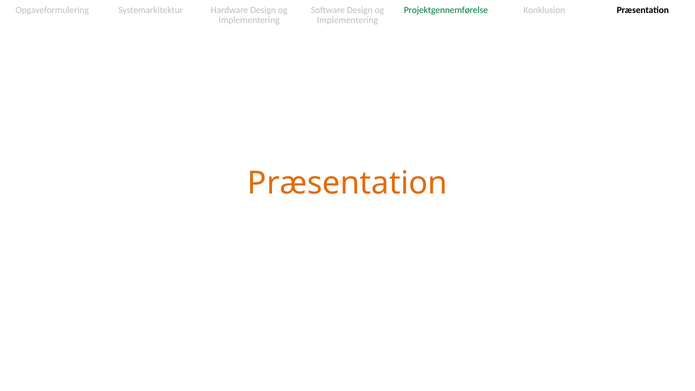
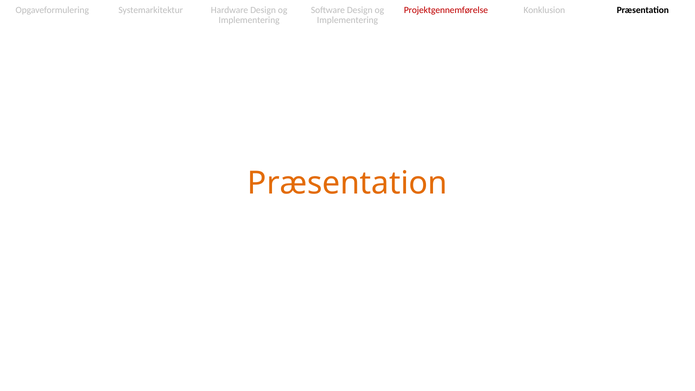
Projektgennemførelse colour: green -> red
